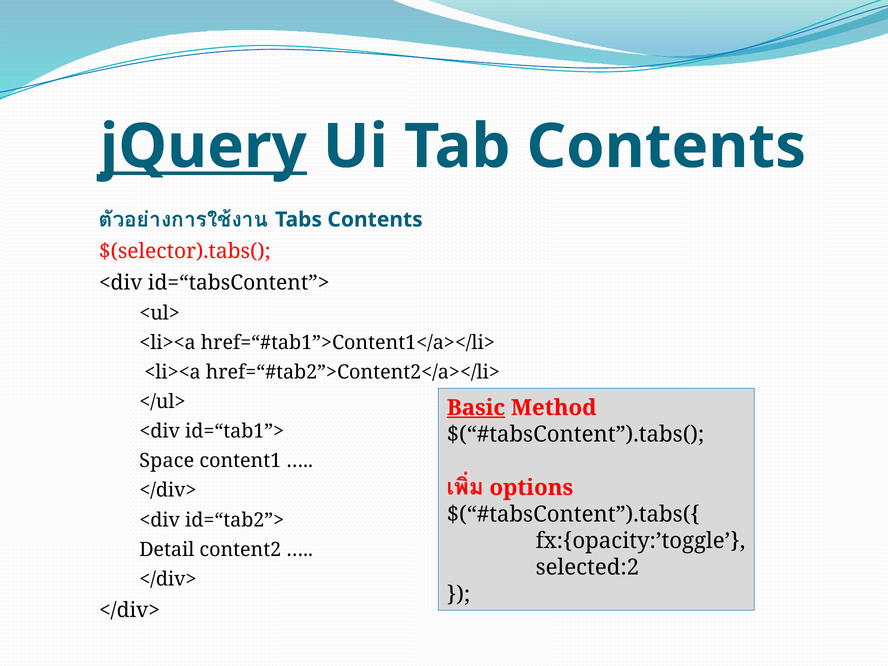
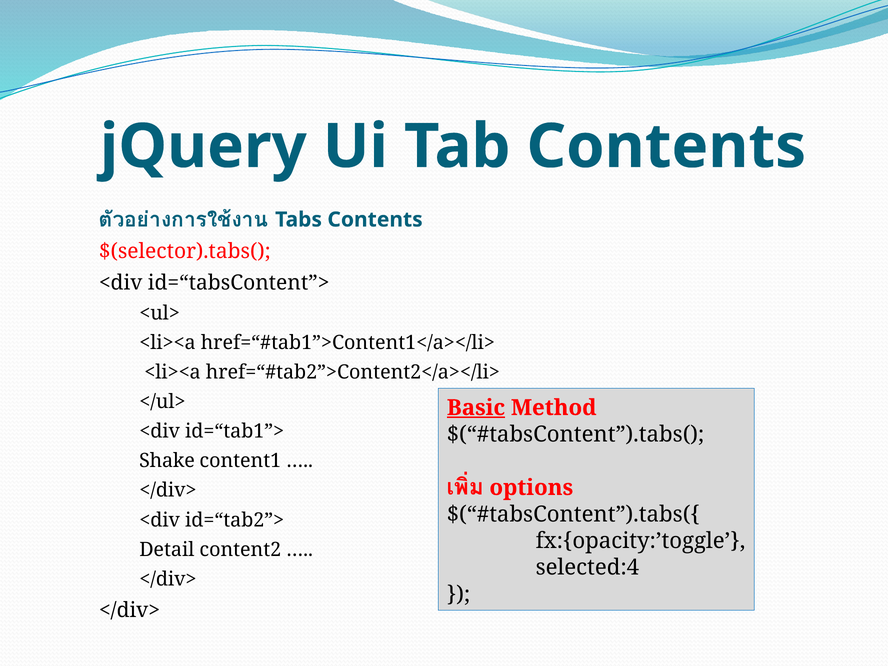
jQuery underline: present -> none
Space: Space -> Shake
selected:2: selected:2 -> selected:4
